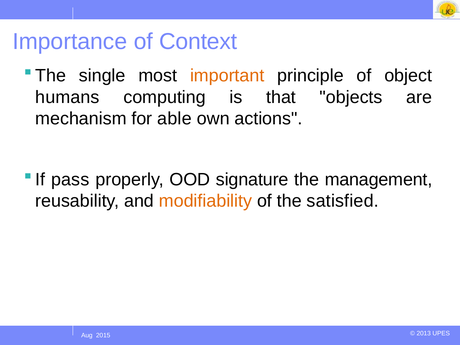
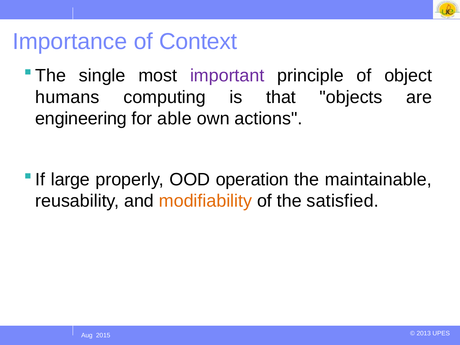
important colour: orange -> purple
mechanism: mechanism -> engineering
pass: pass -> large
signature: signature -> operation
management: management -> maintainable
